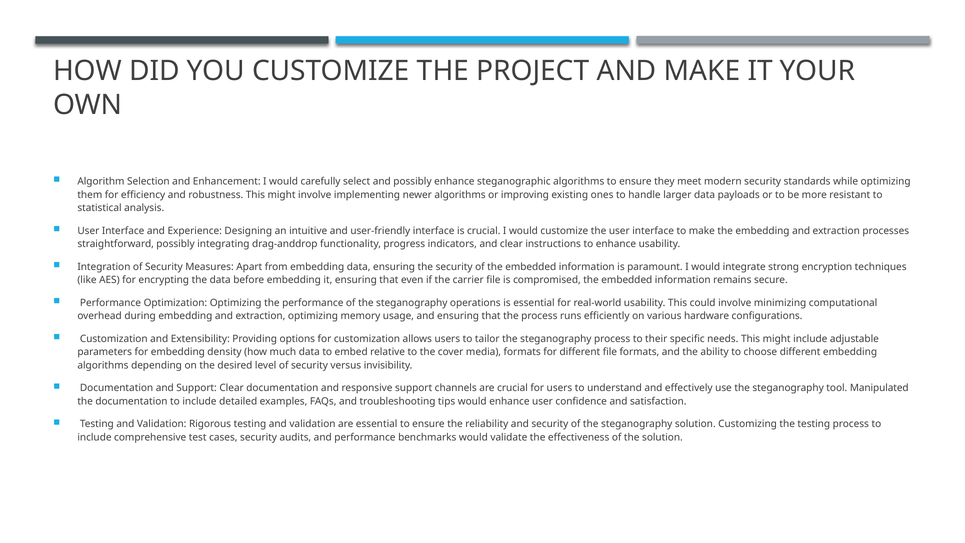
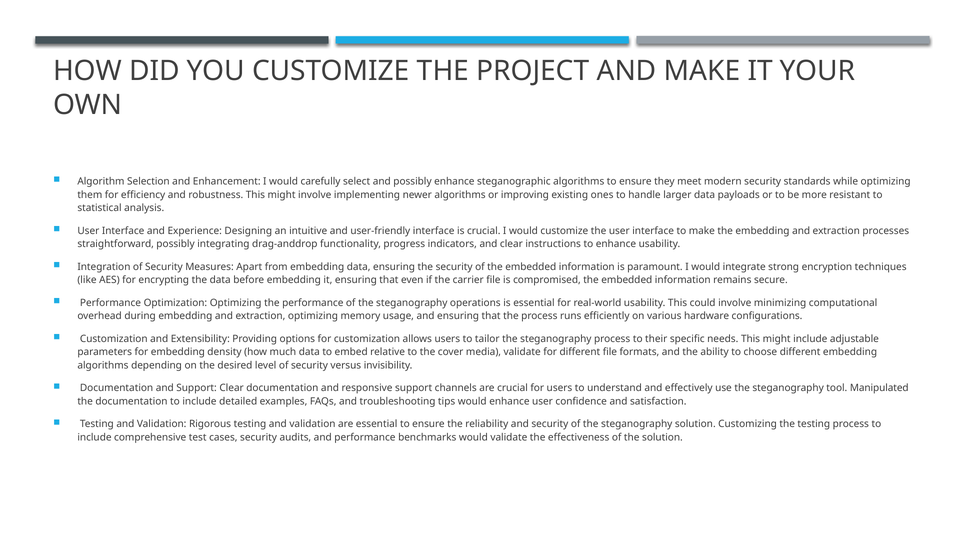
media formats: formats -> validate
